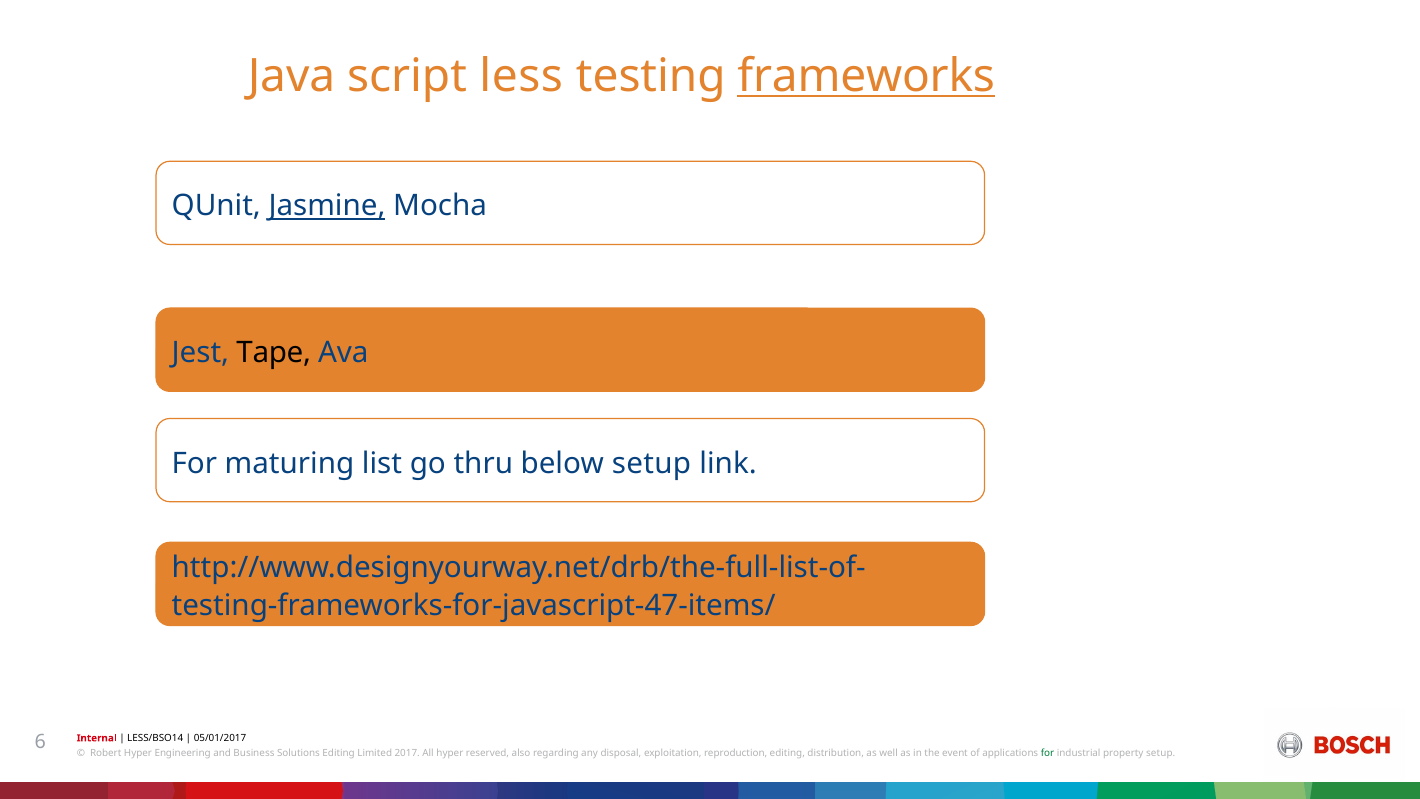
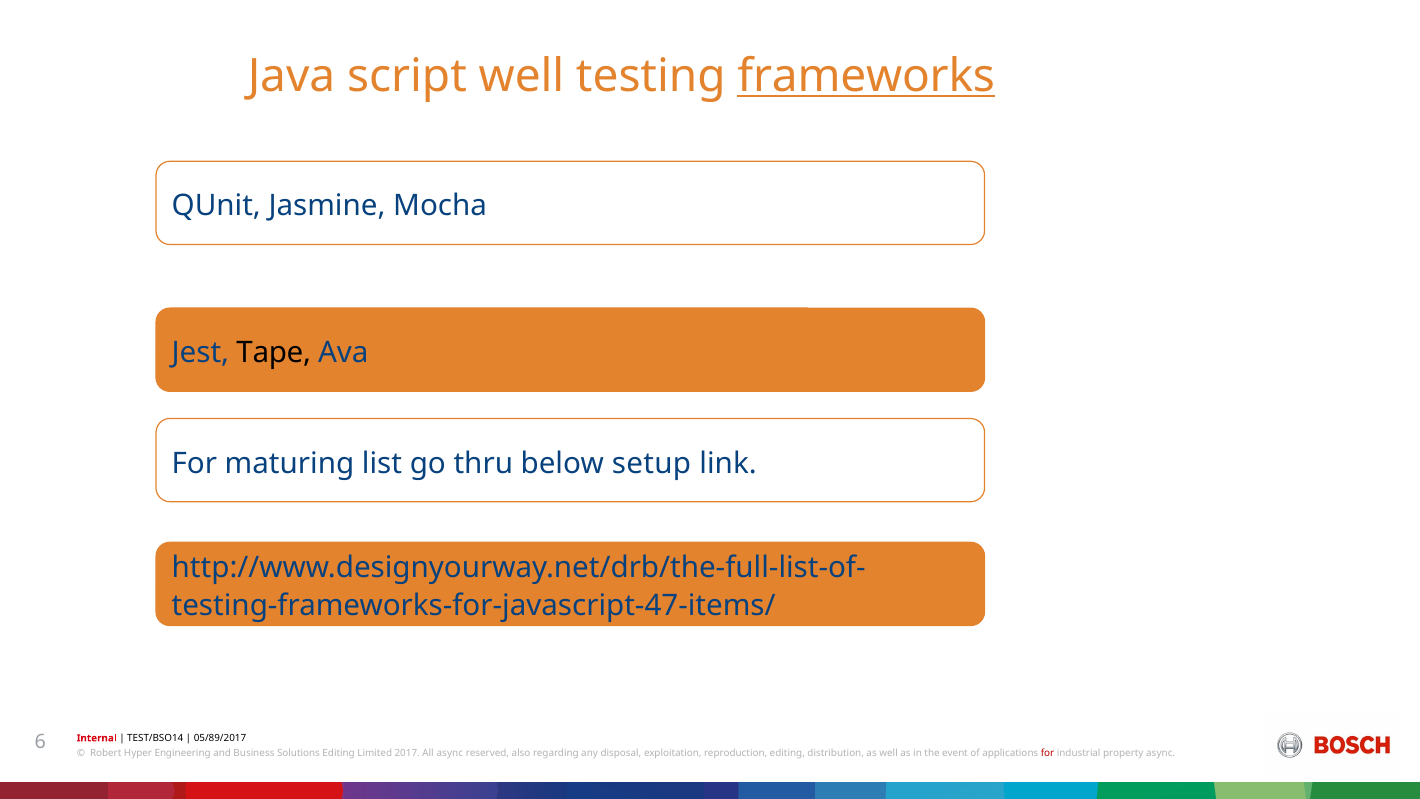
script less: less -> well
Jasmine underline: present -> none
LESS/BSO14: LESS/BSO14 -> TEST/BSO14
05/01/2017: 05/01/2017 -> 05/89/2017
All hyper: hyper -> async
for at (1048, 753) colour: green -> red
property setup: setup -> async
